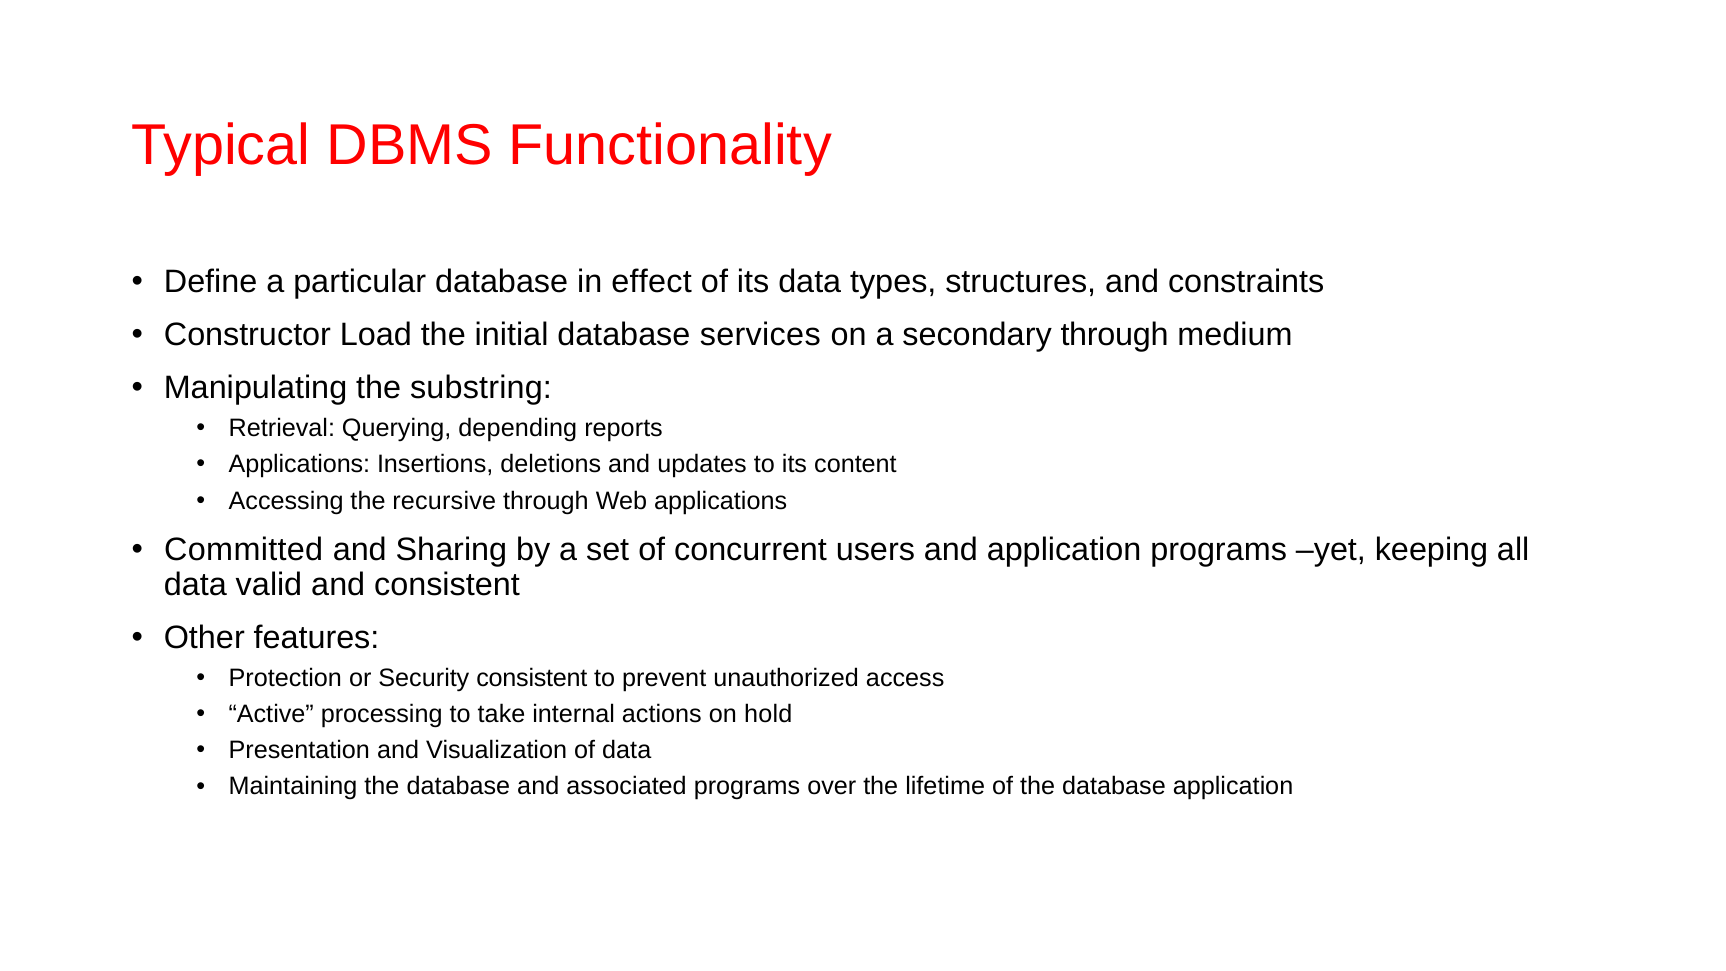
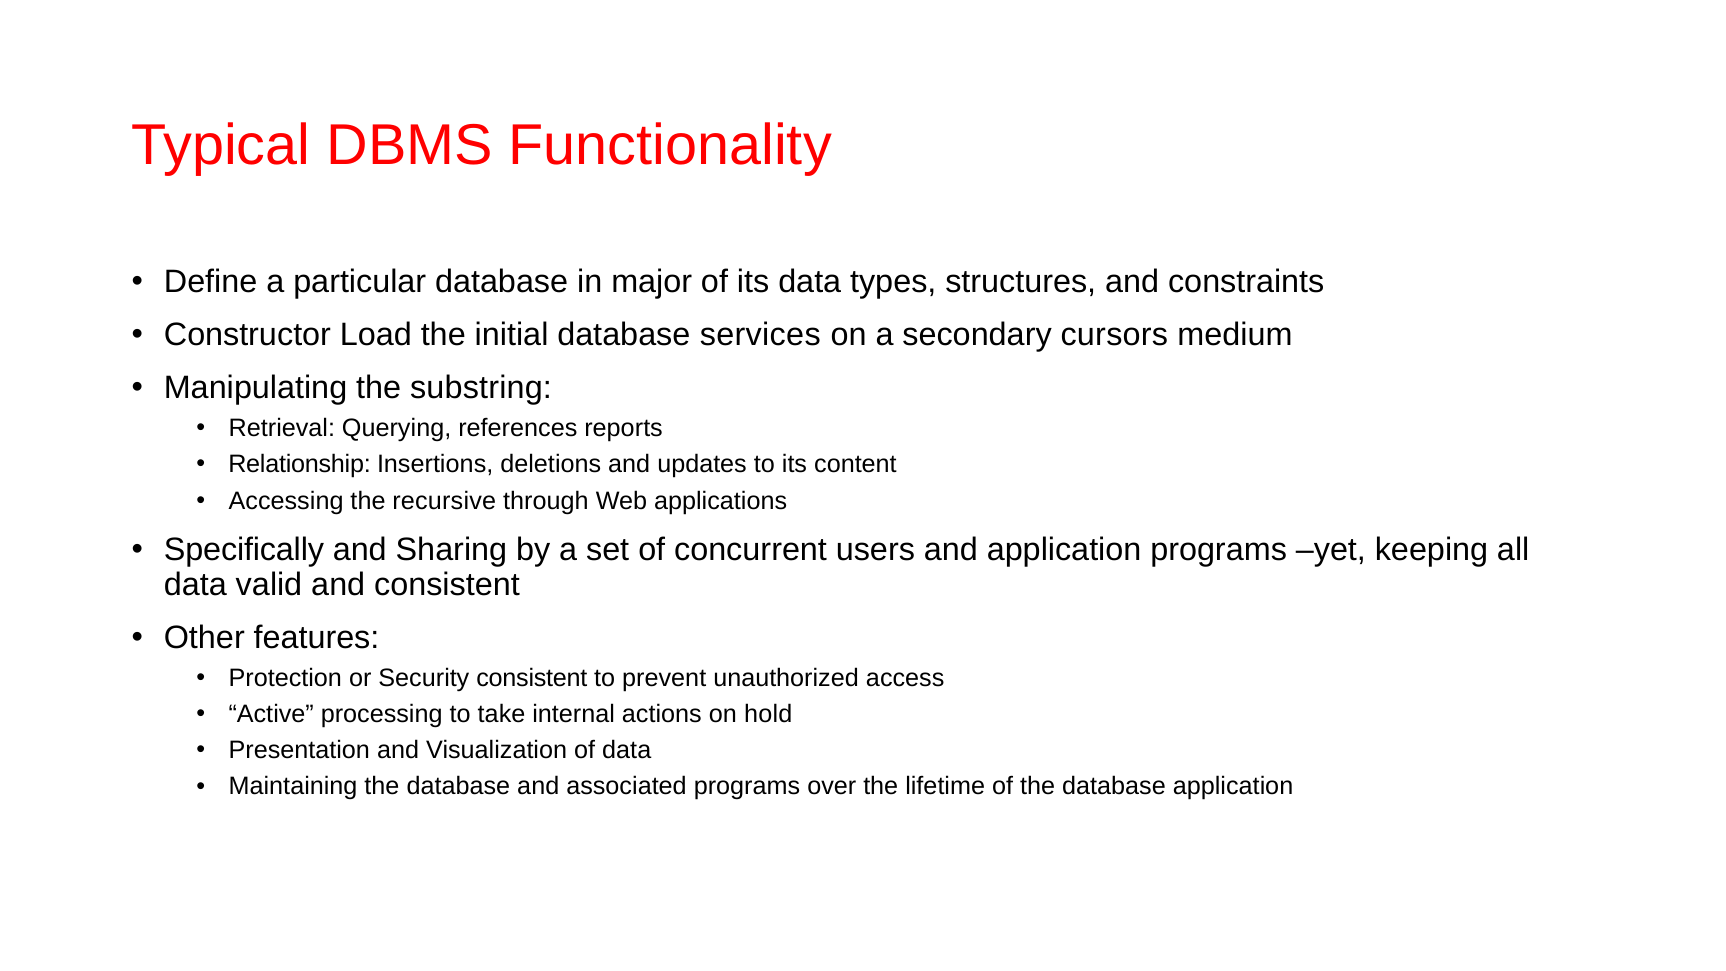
effect: effect -> major
secondary through: through -> cursors
depending: depending -> references
Applications at (299, 464): Applications -> Relationship
Committed: Committed -> Specifically
